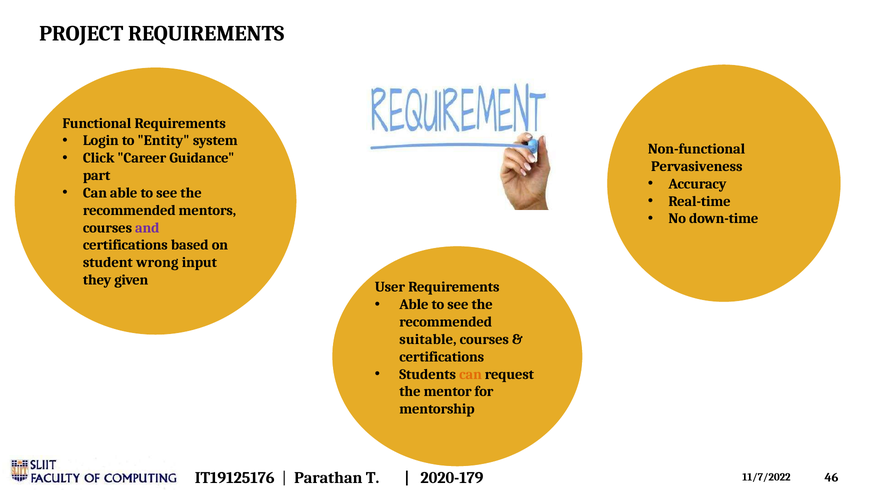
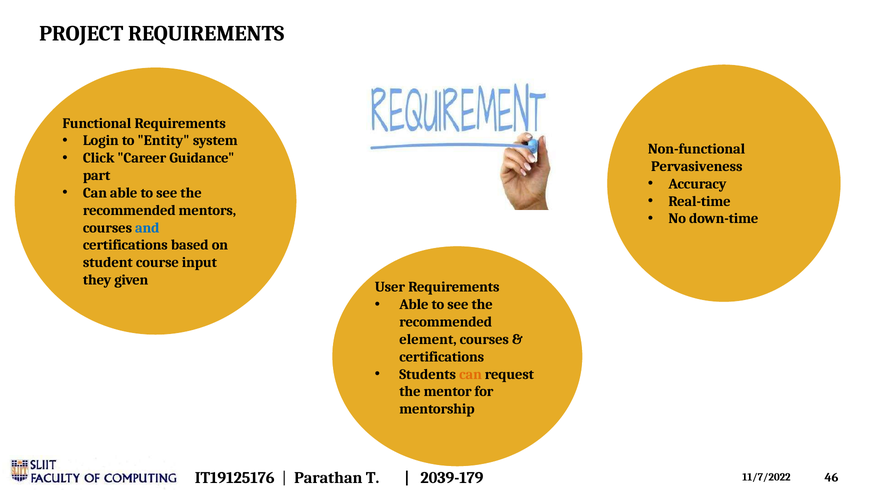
and colour: purple -> blue
wrong: wrong -> course
suitable: suitable -> element
2020-179: 2020-179 -> 2039-179
